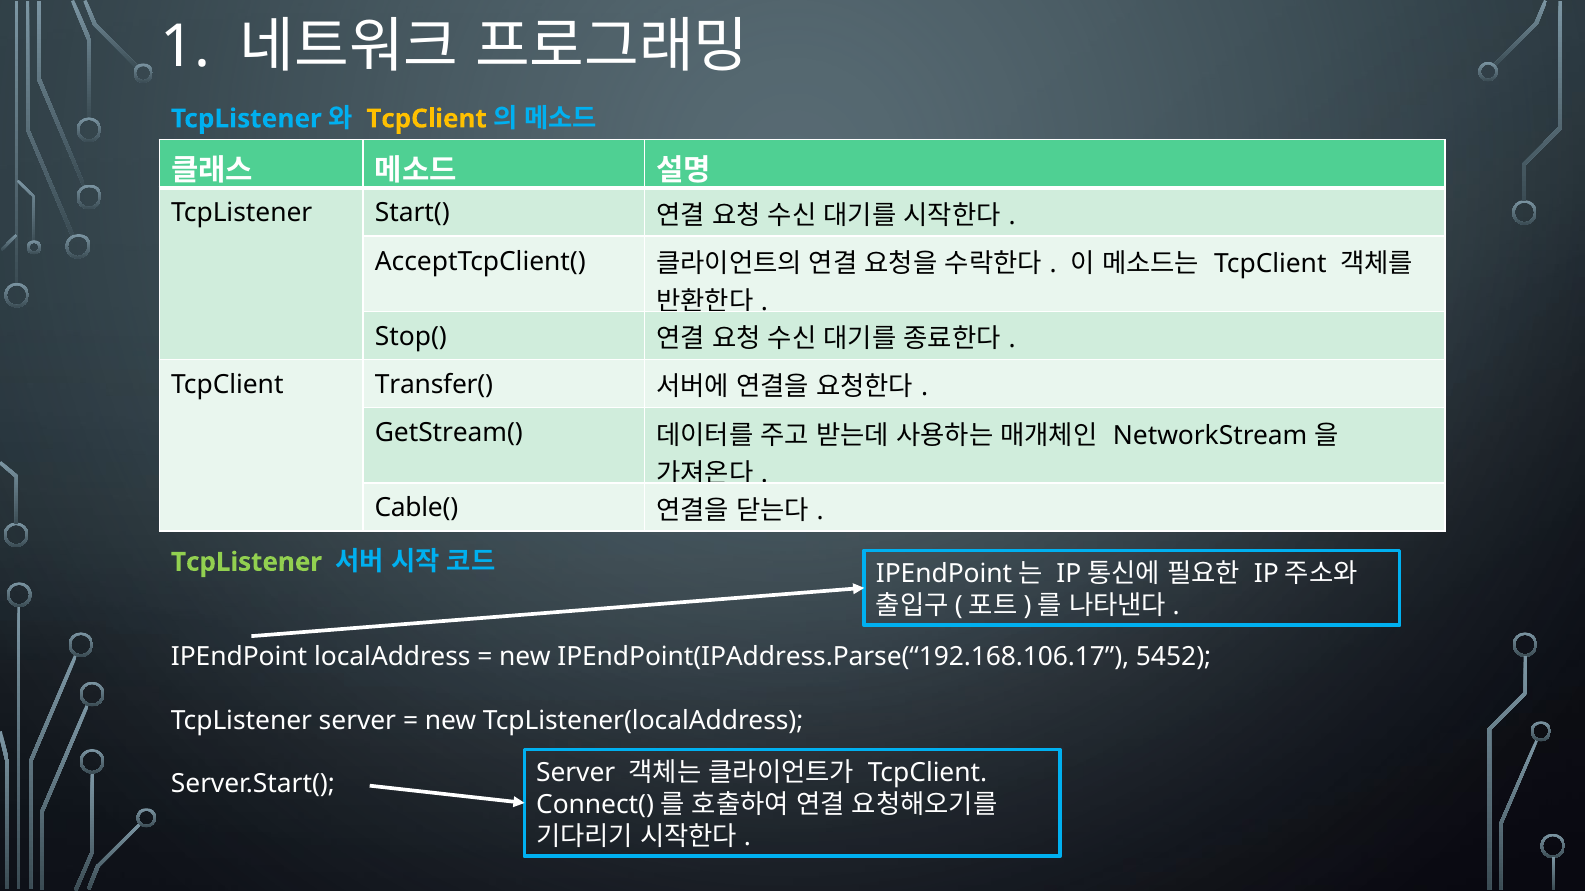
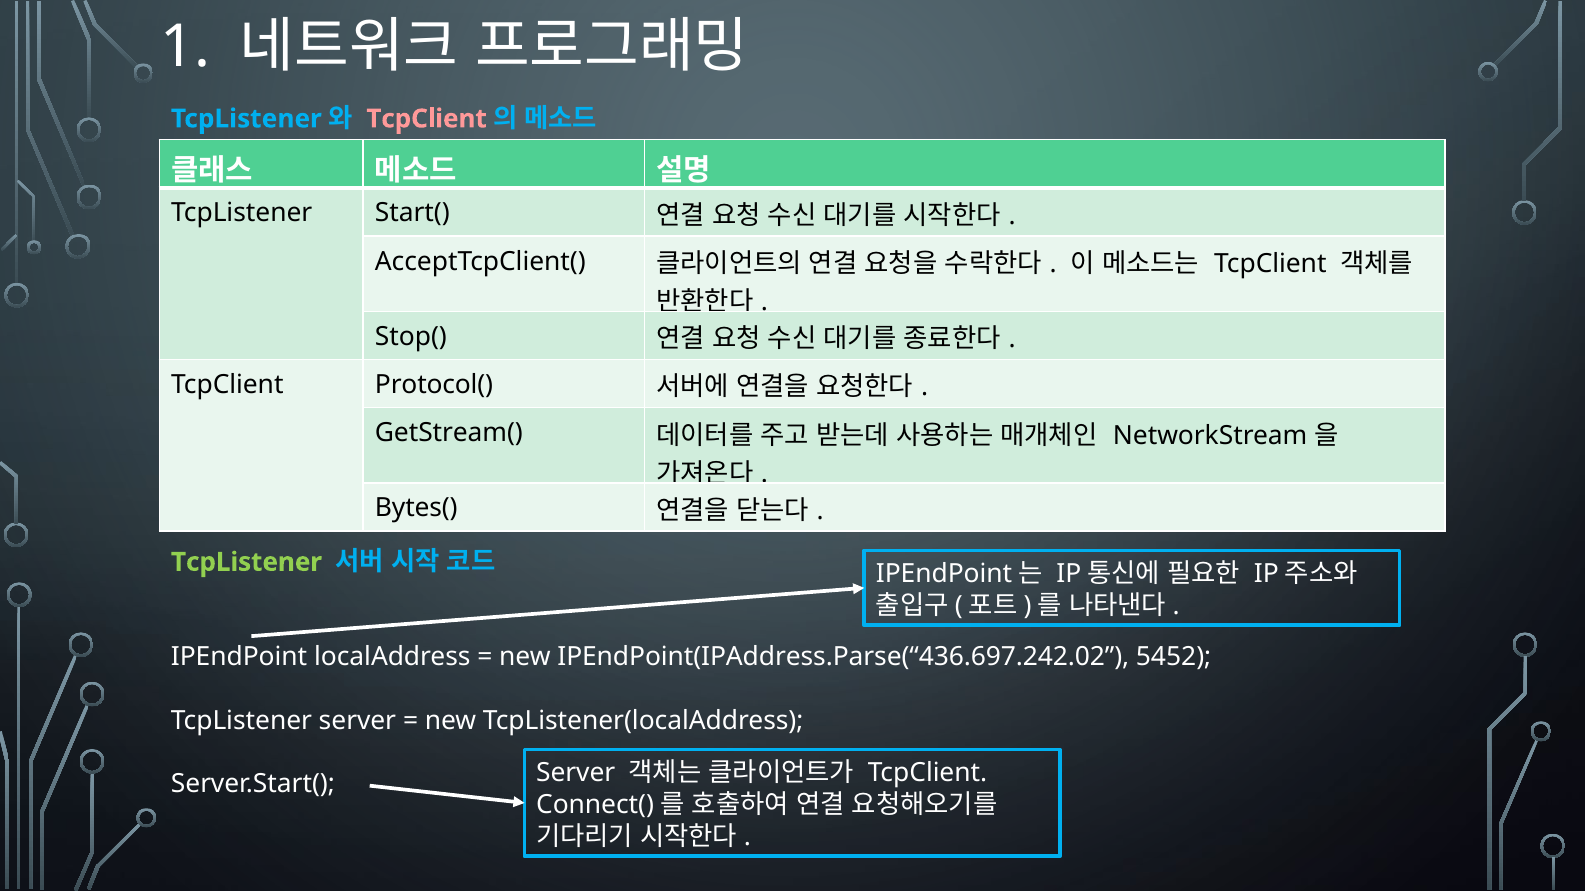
TcpClient at (427, 119) colour: yellow -> pink
Transfer(: Transfer( -> Protocol(
Cable(: Cable( -> Bytes(
IPEndPoint(IPAddress.Parse(“192.168.106.17: IPEndPoint(IPAddress.Parse(“192.168.106.17 -> IPEndPoint(IPAddress.Parse(“436.697.242.02
